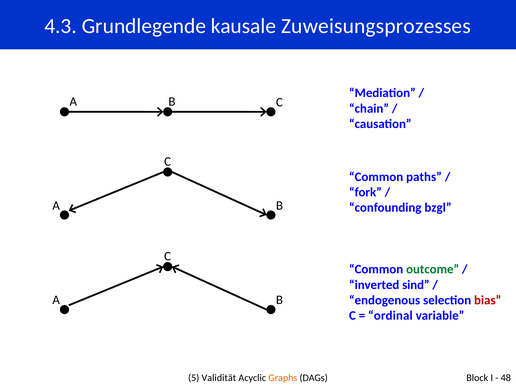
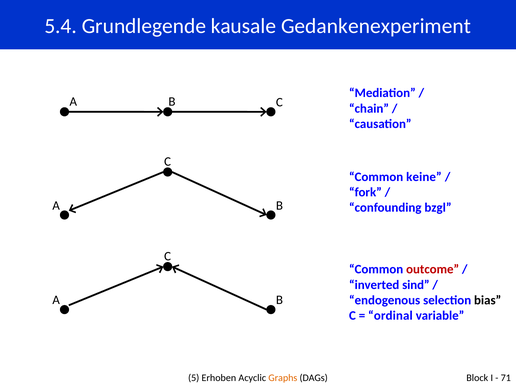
4.3: 4.3 -> 5.4
Zuweisungsprozesses: Zuweisungsprozesses -> Gedankenexperiment
paths: paths -> keine
outcome colour: green -> red
bias colour: red -> black
Validität: Validität -> Erhoben
48: 48 -> 71
